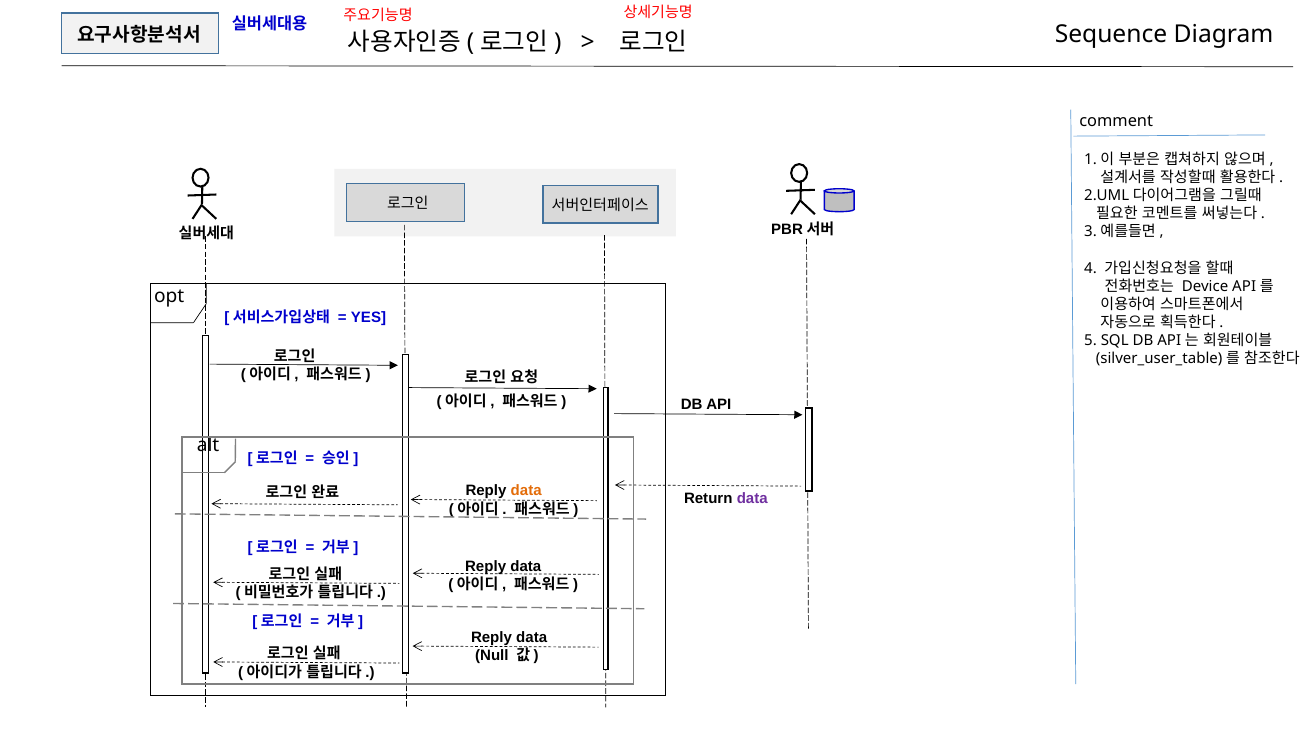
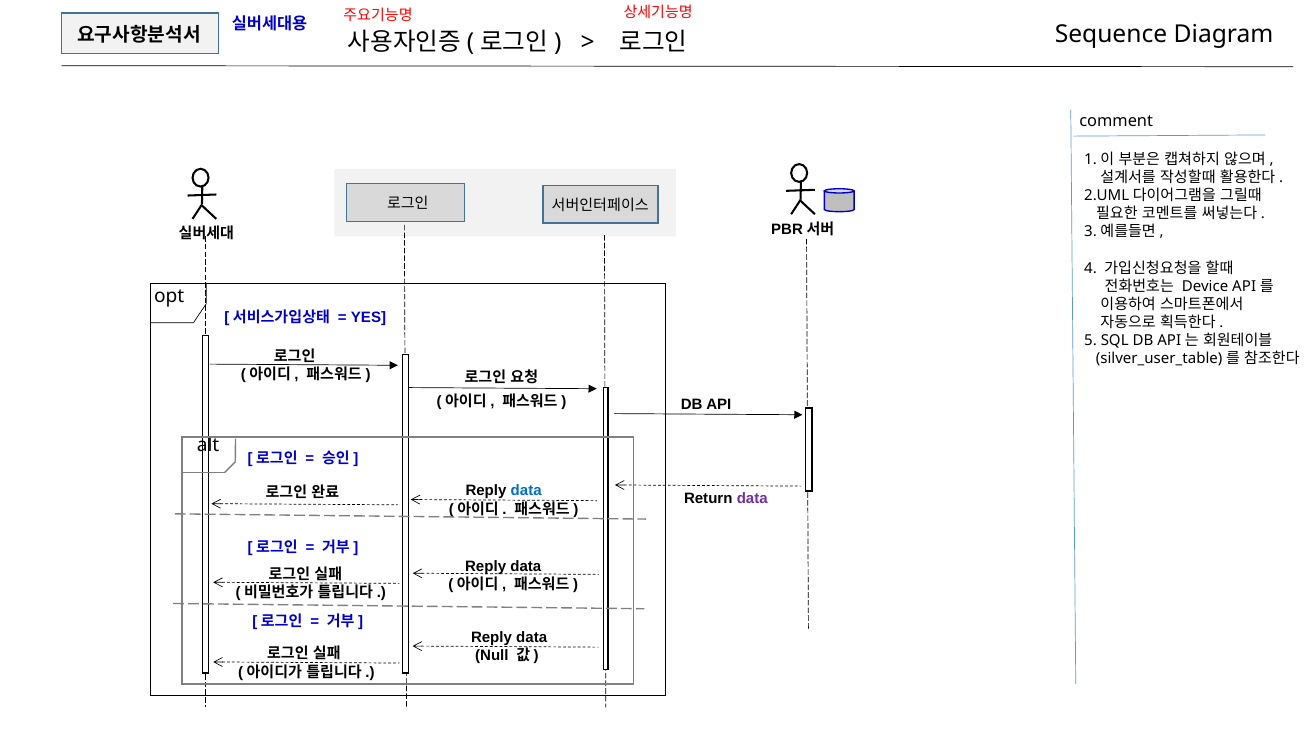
data at (526, 491) colour: orange -> blue
